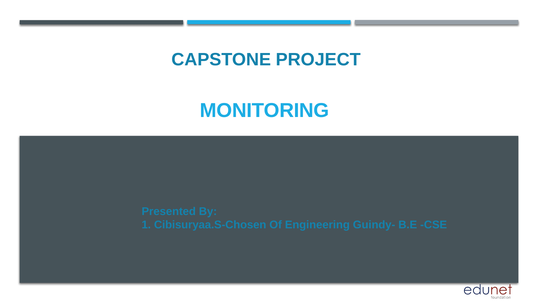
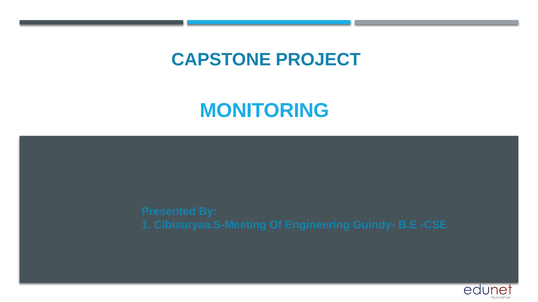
Cibisuryaa.S-Chosen: Cibisuryaa.S-Chosen -> Cibisuryaa.S-Meeting
